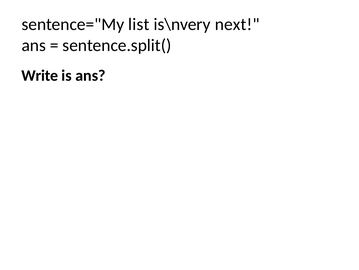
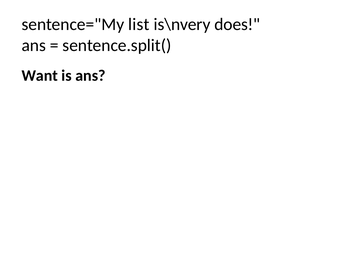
next: next -> does
Write: Write -> Want
